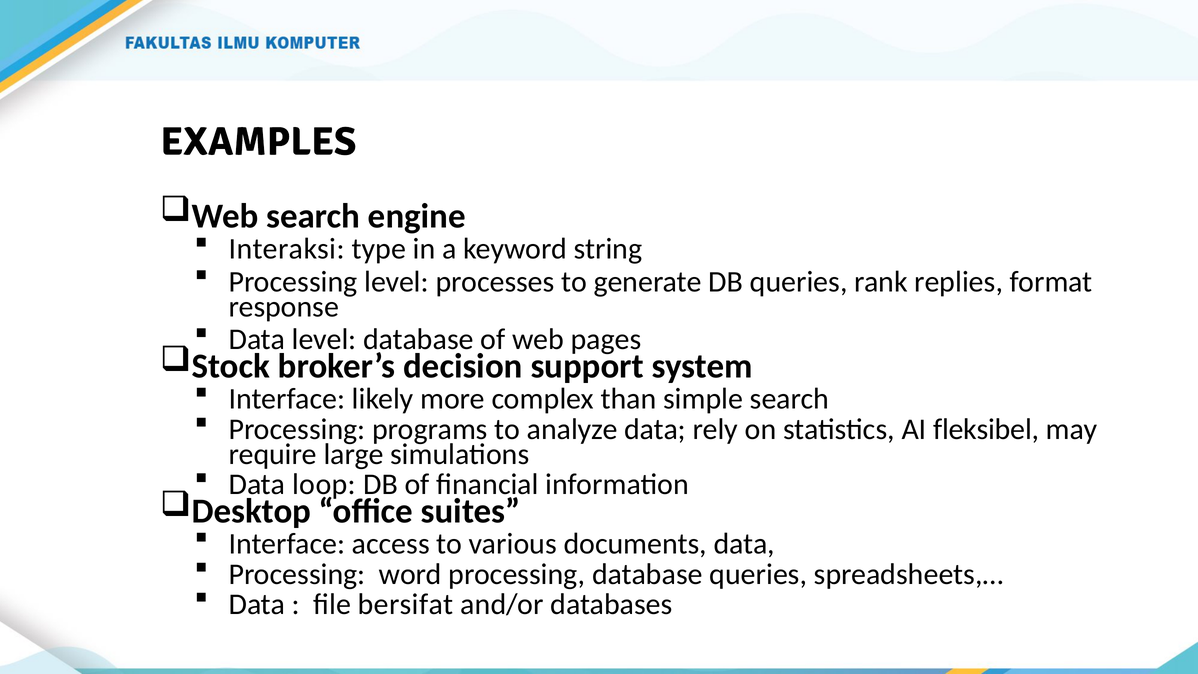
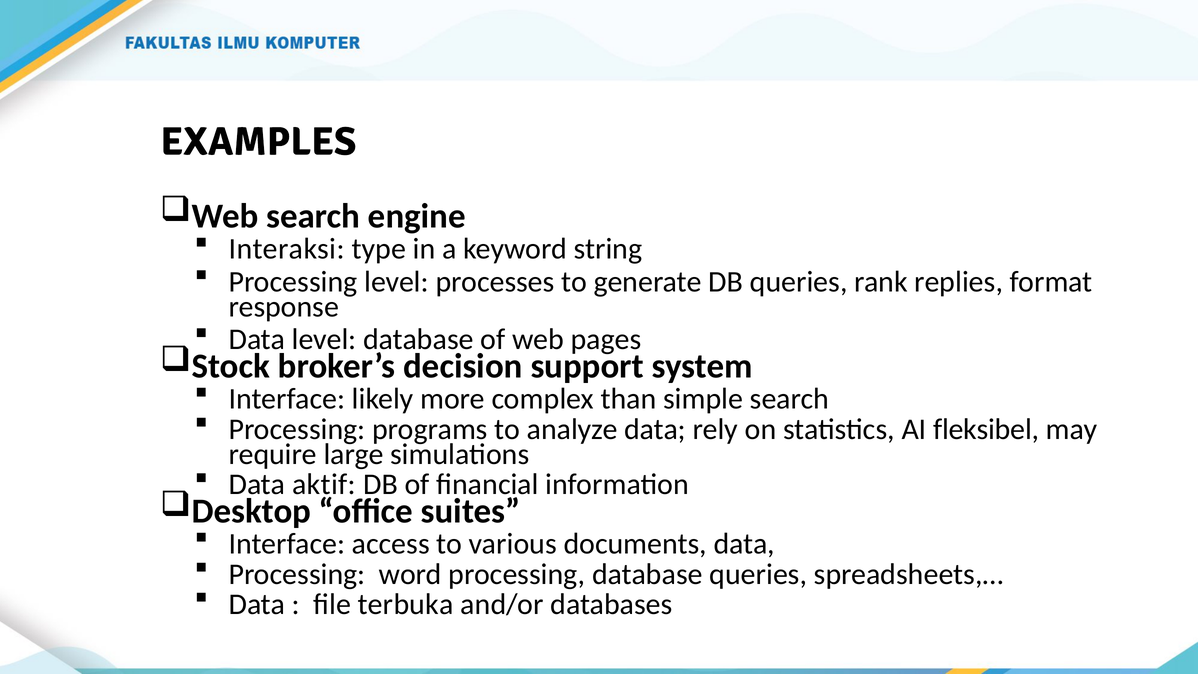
loop: loop -> aktif
bersifat: bersifat -> terbuka
